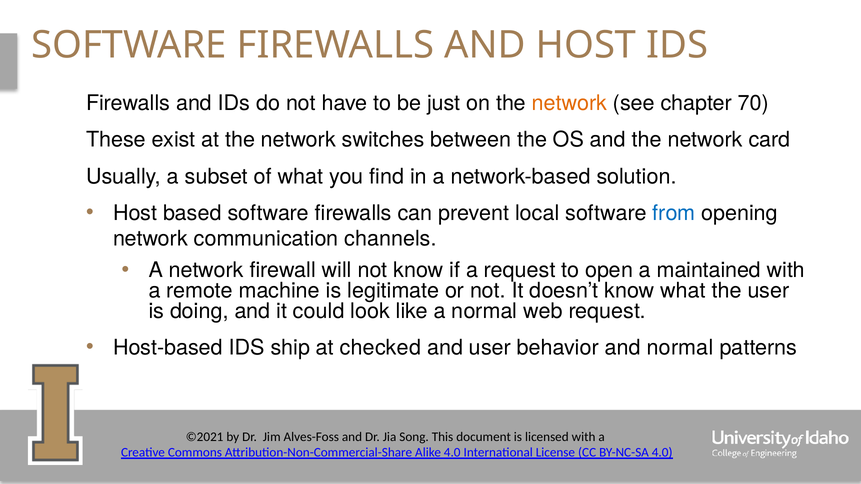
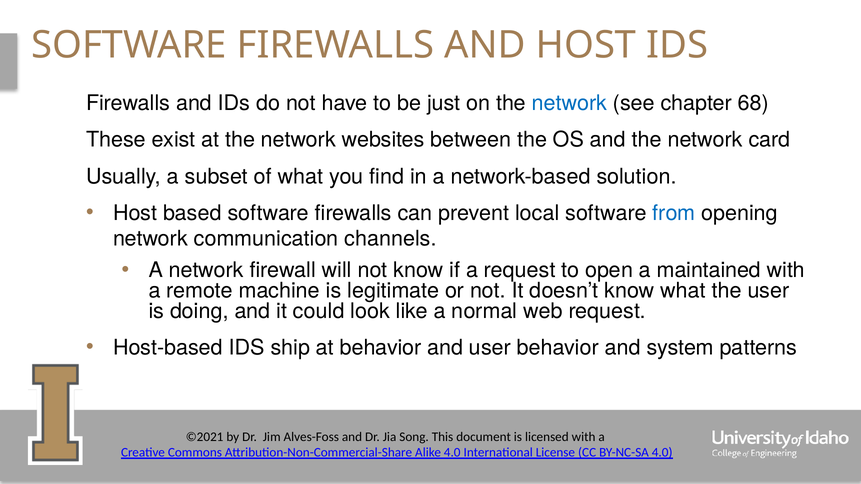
network at (569, 103) colour: orange -> blue
70: 70 -> 68
switches: switches -> websites
at checked: checked -> behavior
and normal: normal -> system
